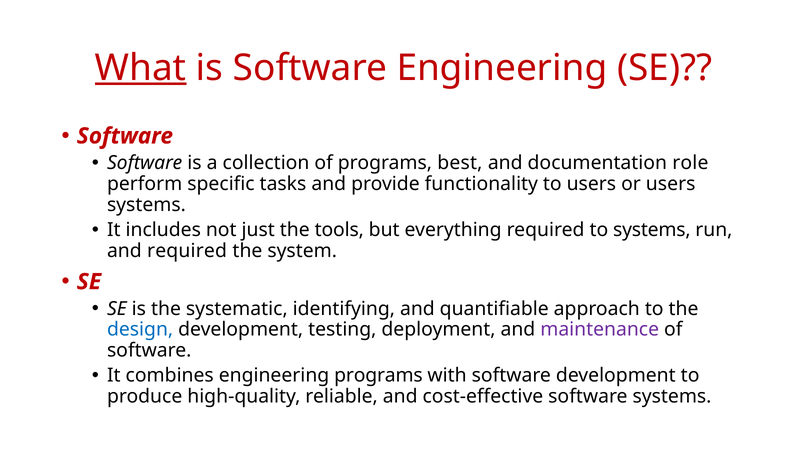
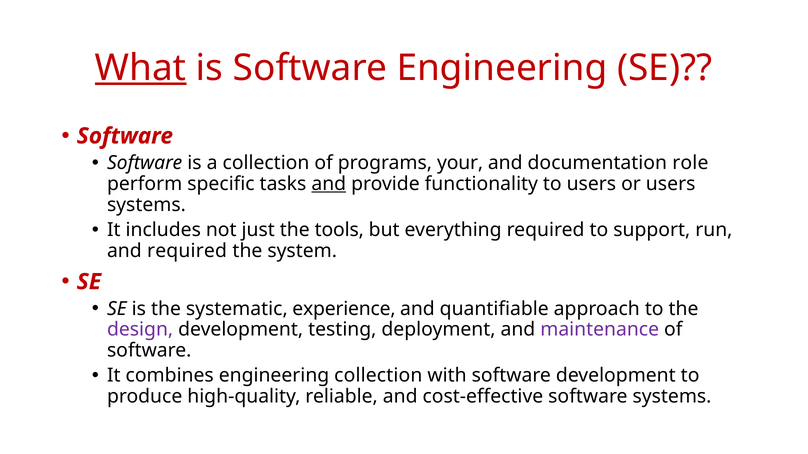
best: best -> your
and at (329, 184) underline: none -> present
to systems: systems -> support
identifying: identifying -> experience
design colour: blue -> purple
engineering programs: programs -> collection
